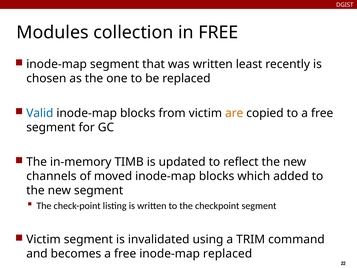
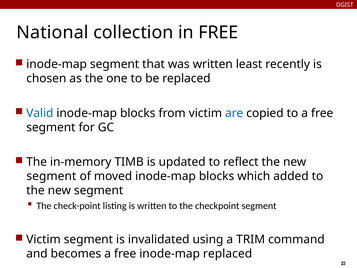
Modules: Modules -> National
are colour: orange -> blue
channels at (51, 176): channels -> segment
